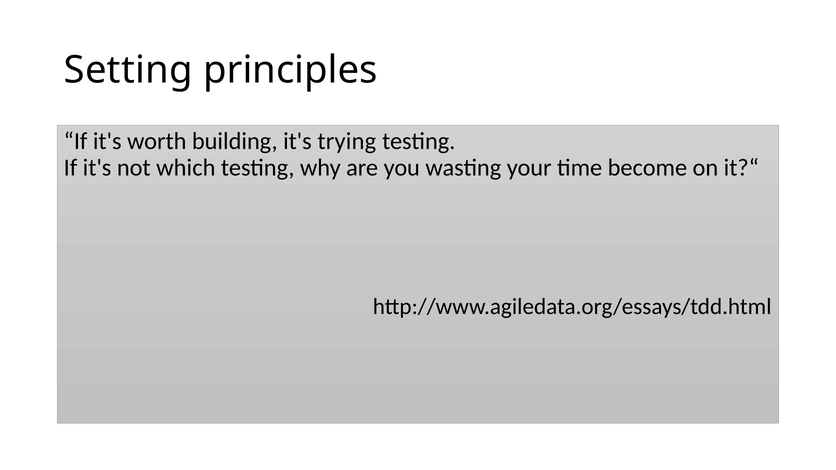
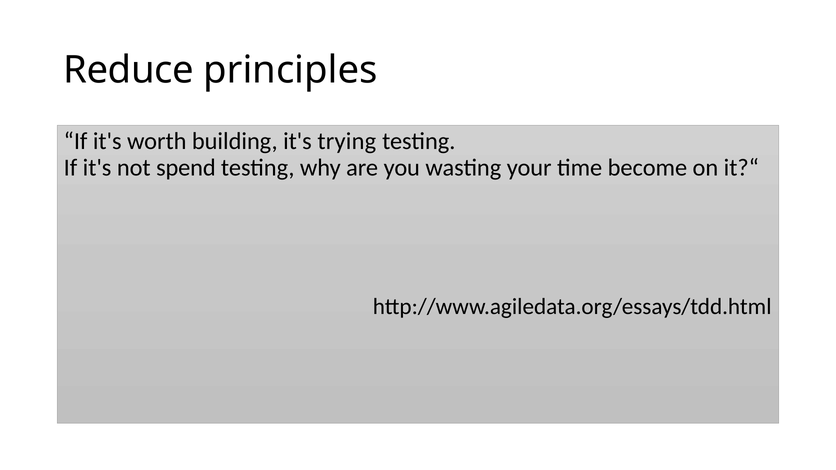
Setting: Setting -> Reduce
which: which -> spend
